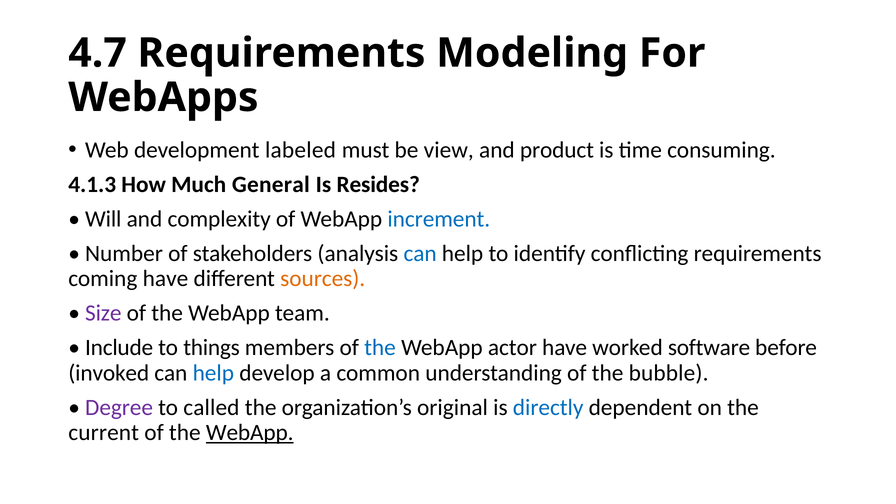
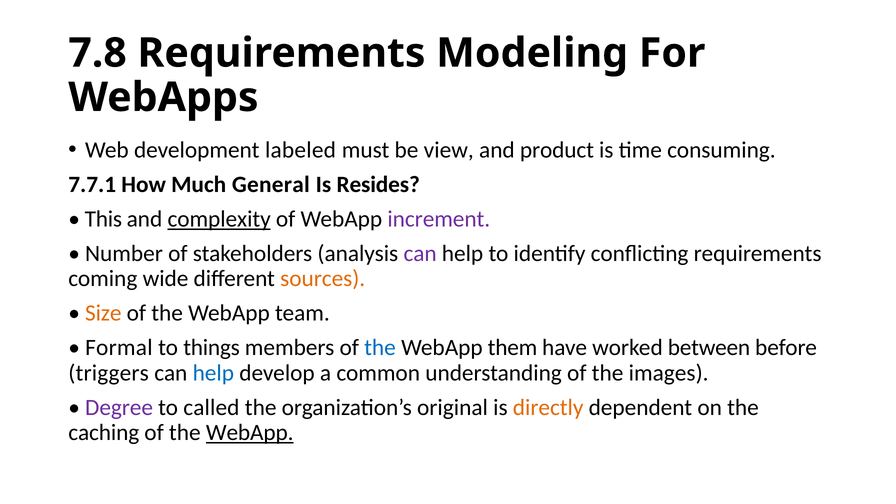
4.7: 4.7 -> 7.8
4.1.3: 4.1.3 -> 7.7.1
Will: Will -> This
complexity underline: none -> present
increment colour: blue -> purple
can at (420, 254) colour: blue -> purple
coming have: have -> wide
Size colour: purple -> orange
Include: Include -> Formal
actor: actor -> them
software: software -> between
invoked: invoked -> triggers
bubble: bubble -> images
directly colour: blue -> orange
current: current -> caching
